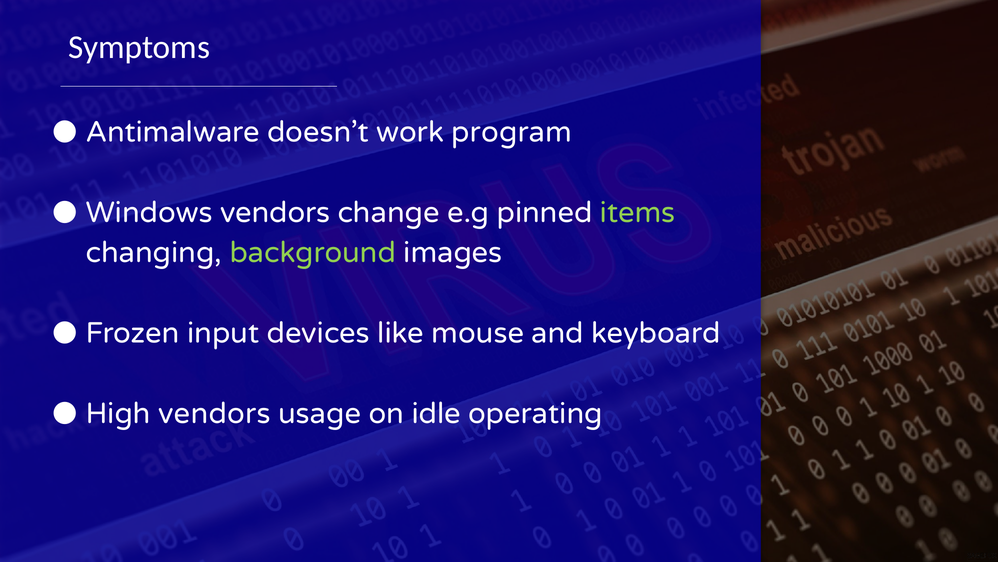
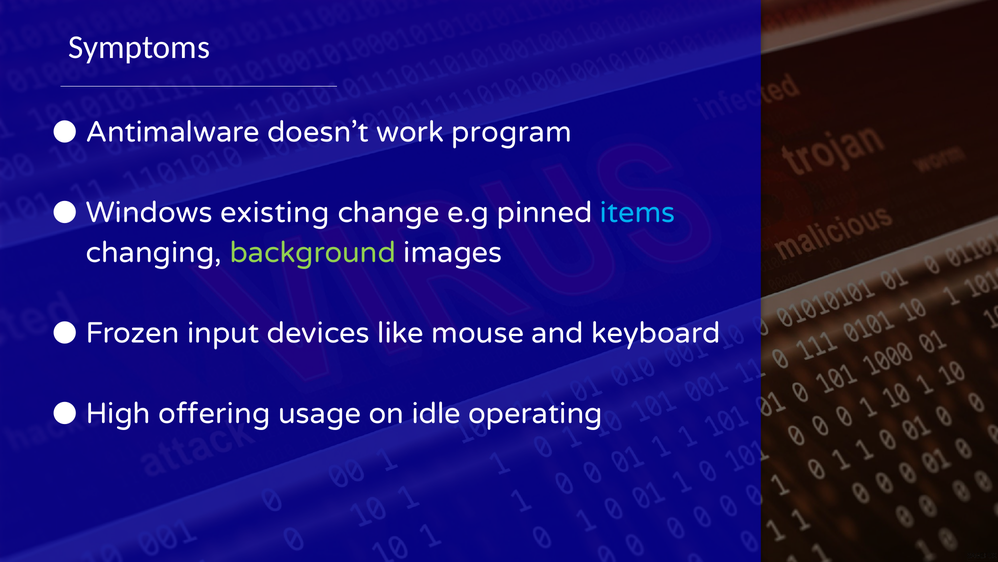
Windows vendors: vendors -> existing
items colour: light green -> light blue
High vendors: vendors -> offering
